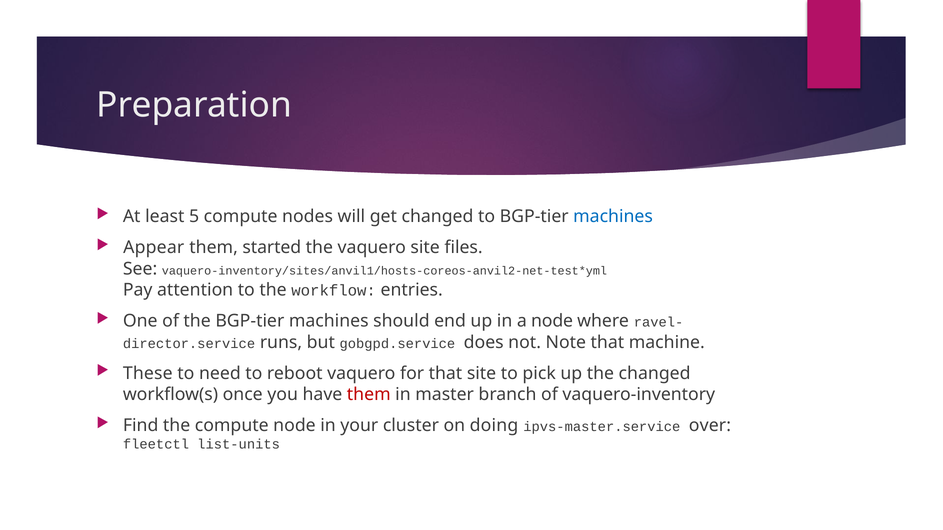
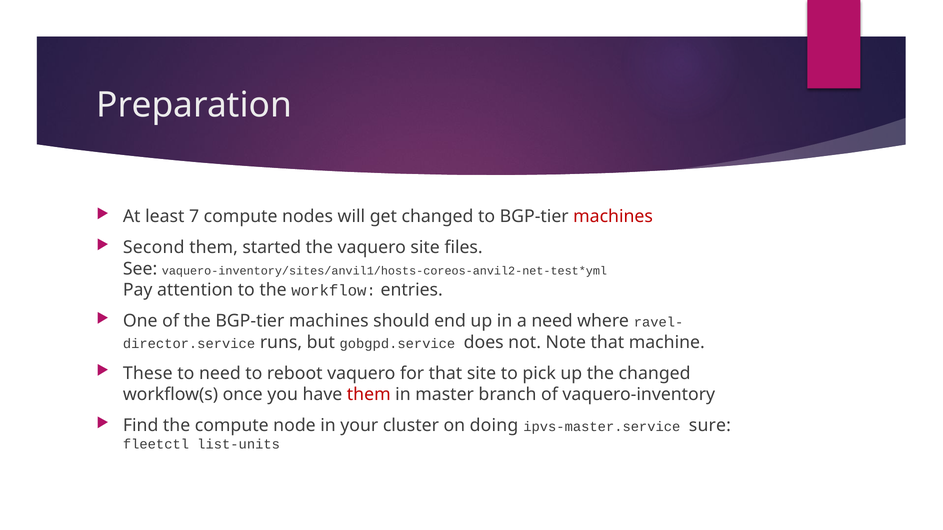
5: 5 -> 7
machines at (613, 217) colour: blue -> red
Appear: Appear -> Second
a node: node -> need
over: over -> sure
